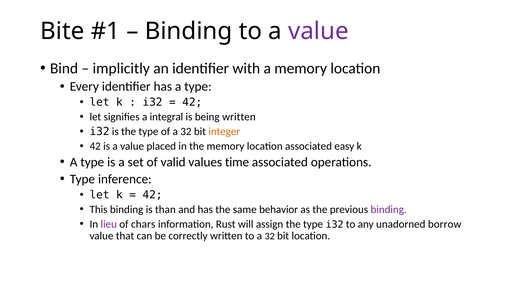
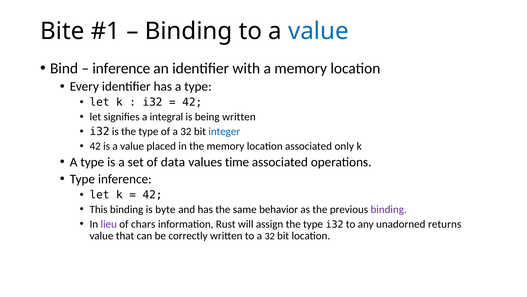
value at (318, 31) colour: purple -> blue
implicitly at (121, 68): implicitly -> inference
integer colour: orange -> blue
easy: easy -> only
valid: valid -> data
than: than -> byte
borrow: borrow -> returns
